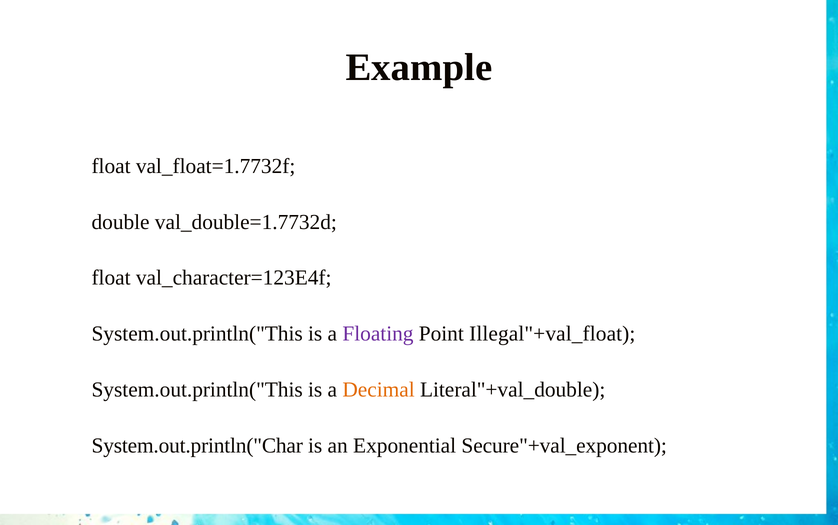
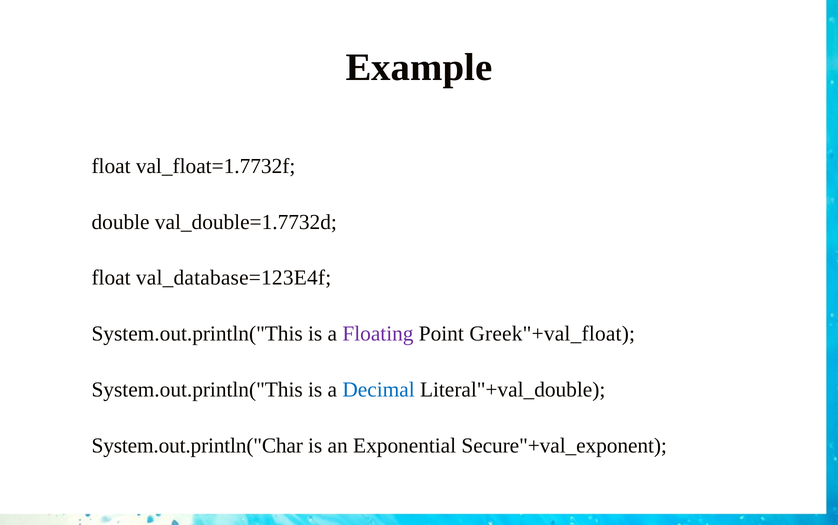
val_character=123E4f: val_character=123E4f -> val_database=123E4f
Illegal"+val_float: Illegal"+val_float -> Greek"+val_float
Decimal colour: orange -> blue
